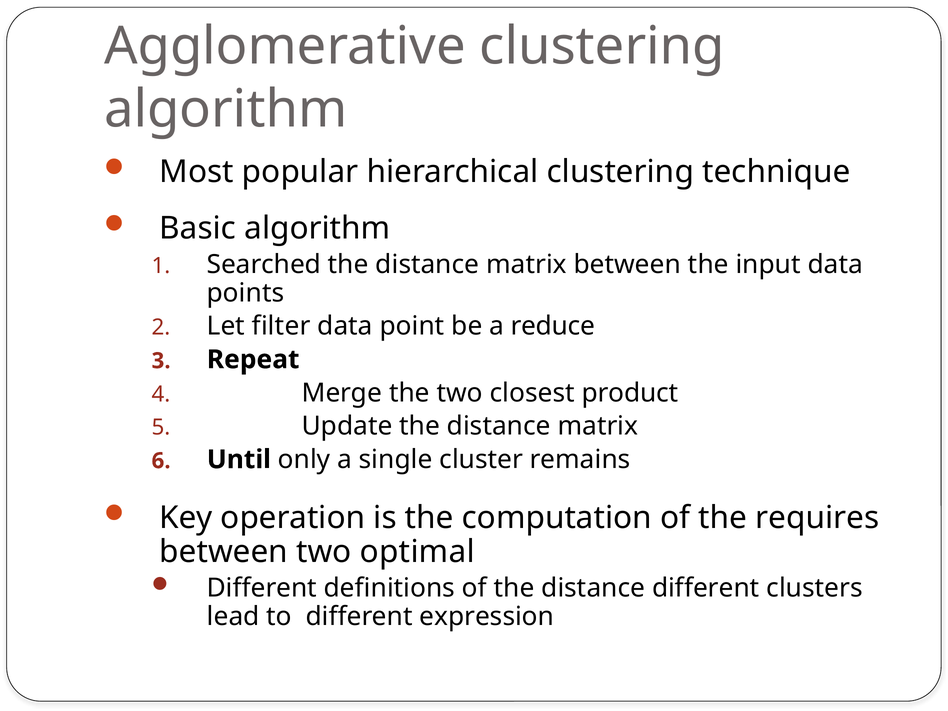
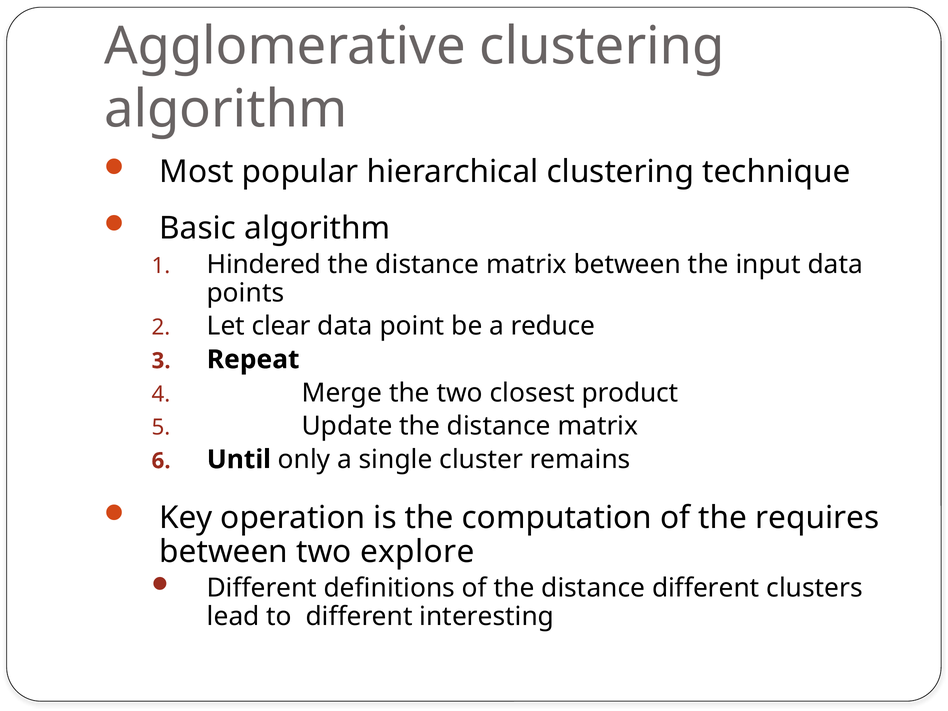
Searched: Searched -> Hindered
filter: filter -> clear
optimal: optimal -> explore
expression: expression -> interesting
